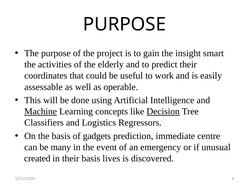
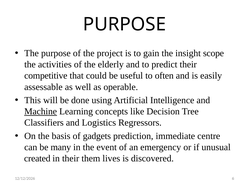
smart: smart -> scope
coordinates: coordinates -> competitive
work: work -> often
Decision underline: present -> none
their basis: basis -> them
